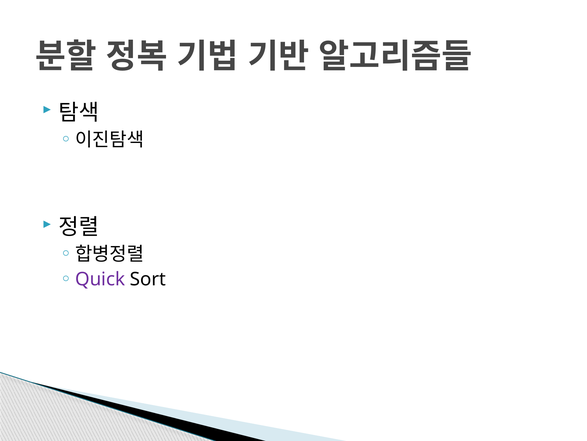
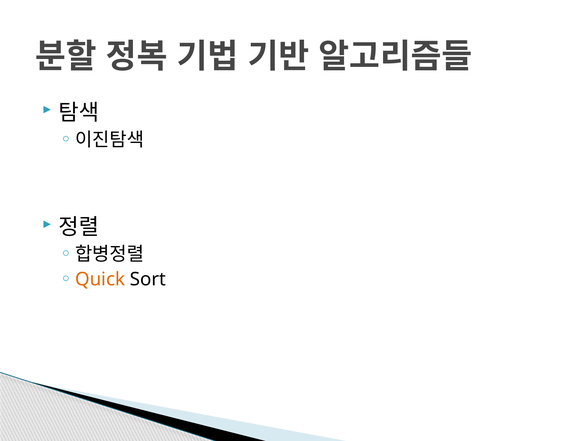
Quick colour: purple -> orange
